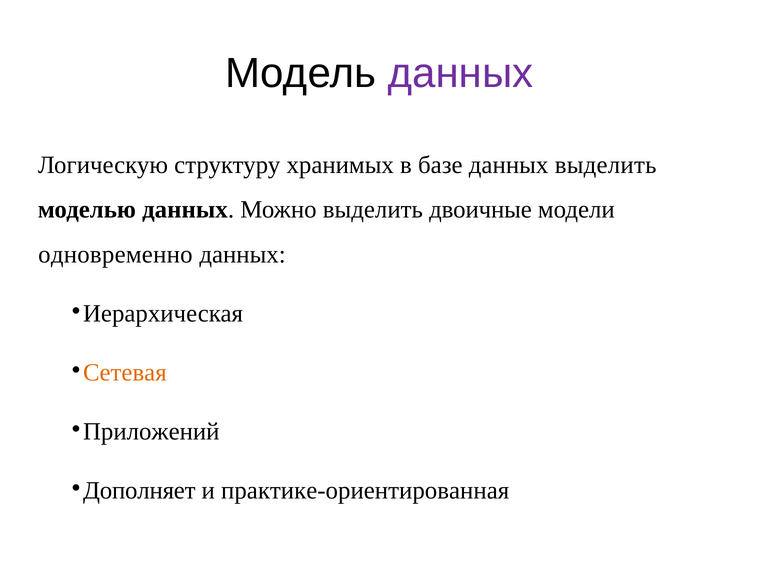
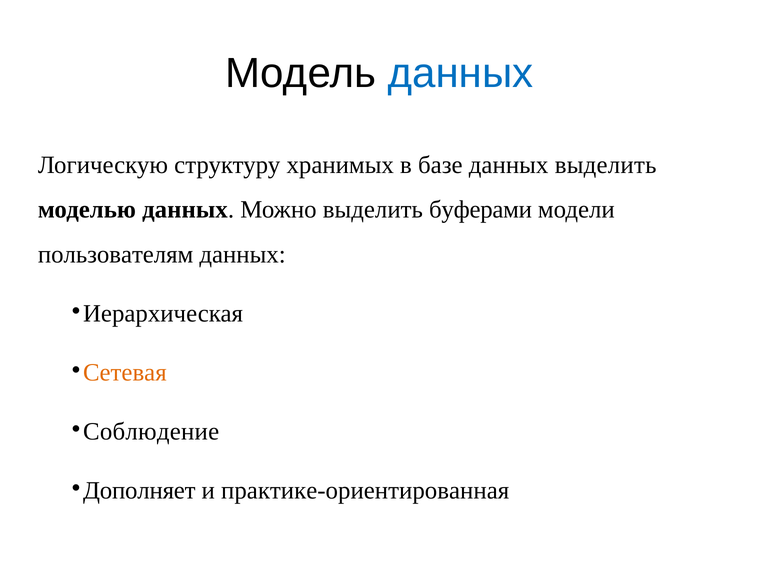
данных at (460, 73) colour: purple -> blue
двоичные: двоичные -> буферами
одновременно: одновременно -> пользователям
Приложений: Приложений -> Соблюдение
